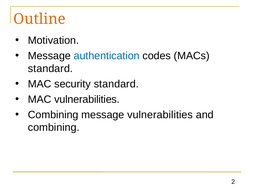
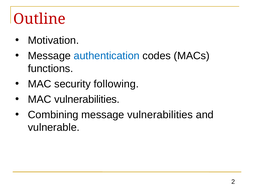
Outline colour: orange -> red
standard at (50, 68): standard -> functions
security standard: standard -> following
combining at (54, 127): combining -> vulnerable
